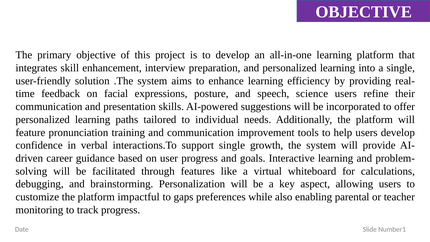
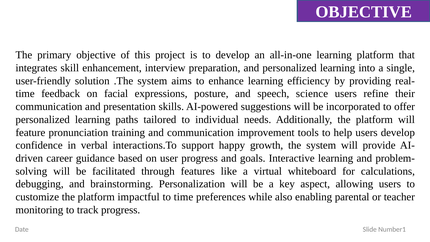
support single: single -> happy
to gaps: gaps -> time
